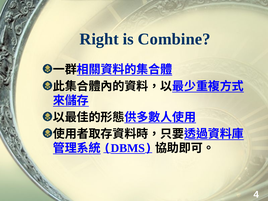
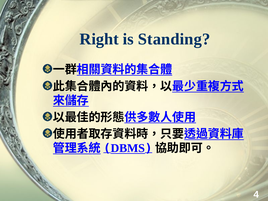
Combine: Combine -> Standing
